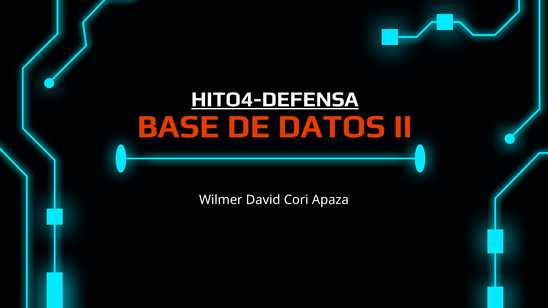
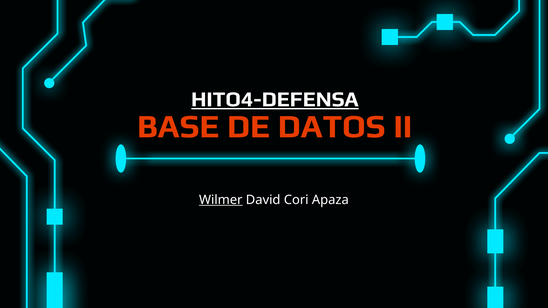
Wilmer underline: none -> present
